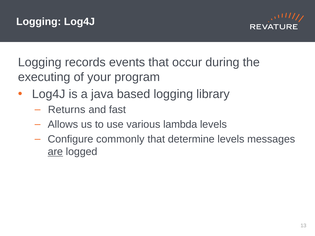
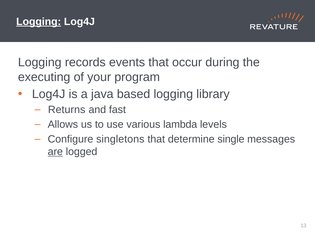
Logging at (39, 22) underline: none -> present
commonly: commonly -> singletons
determine levels: levels -> single
